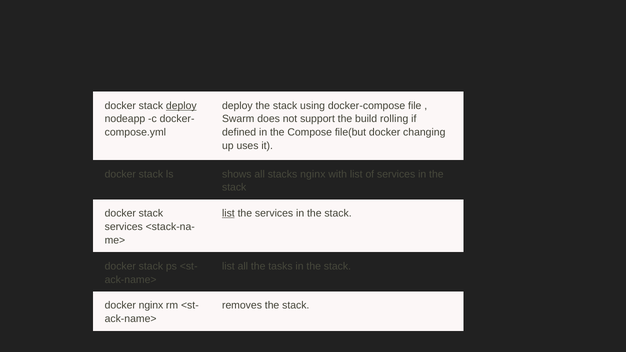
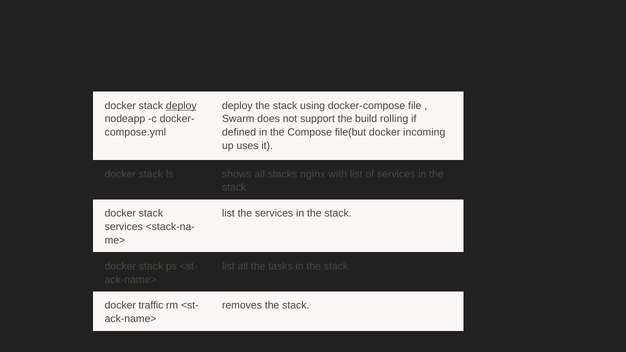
changing: changing -> incoming
list at (228, 213) underline: present -> none
docker nginx: nginx -> traffic
